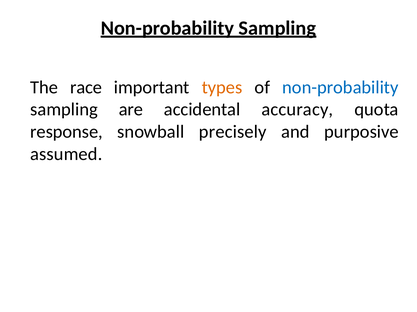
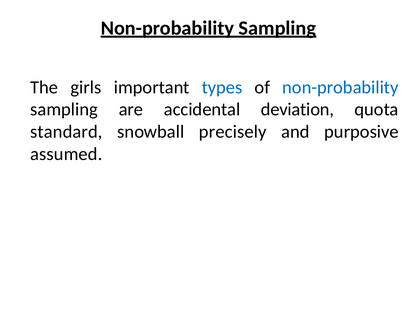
race: race -> girls
types colour: orange -> blue
accuracy: accuracy -> deviation
response: response -> standard
